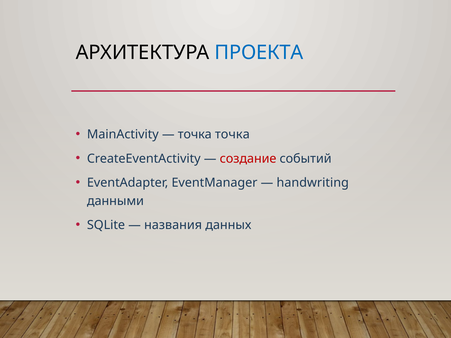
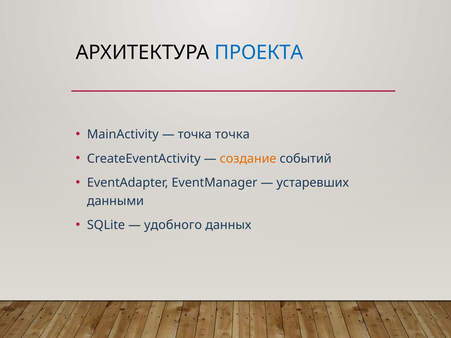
создание colour: red -> orange
handwriting: handwriting -> устаревших
названия: названия -> удобного
